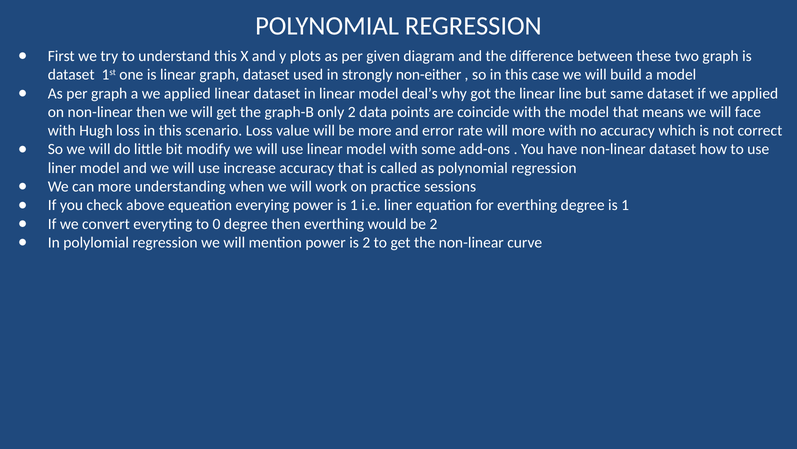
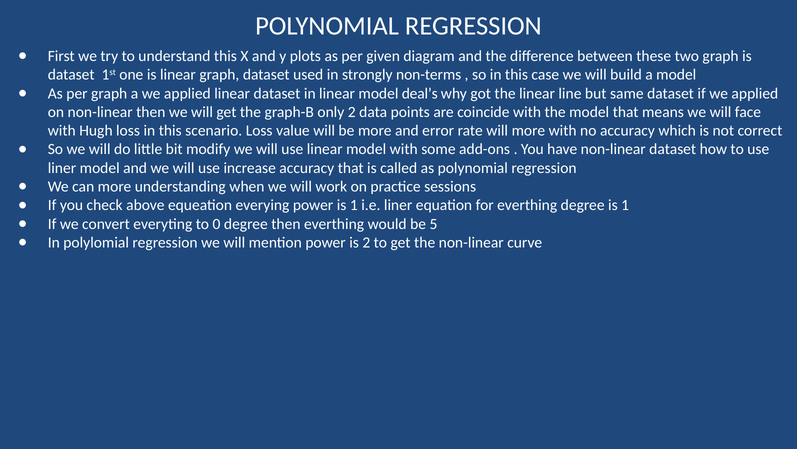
non-either: non-either -> non-terms
be 2: 2 -> 5
